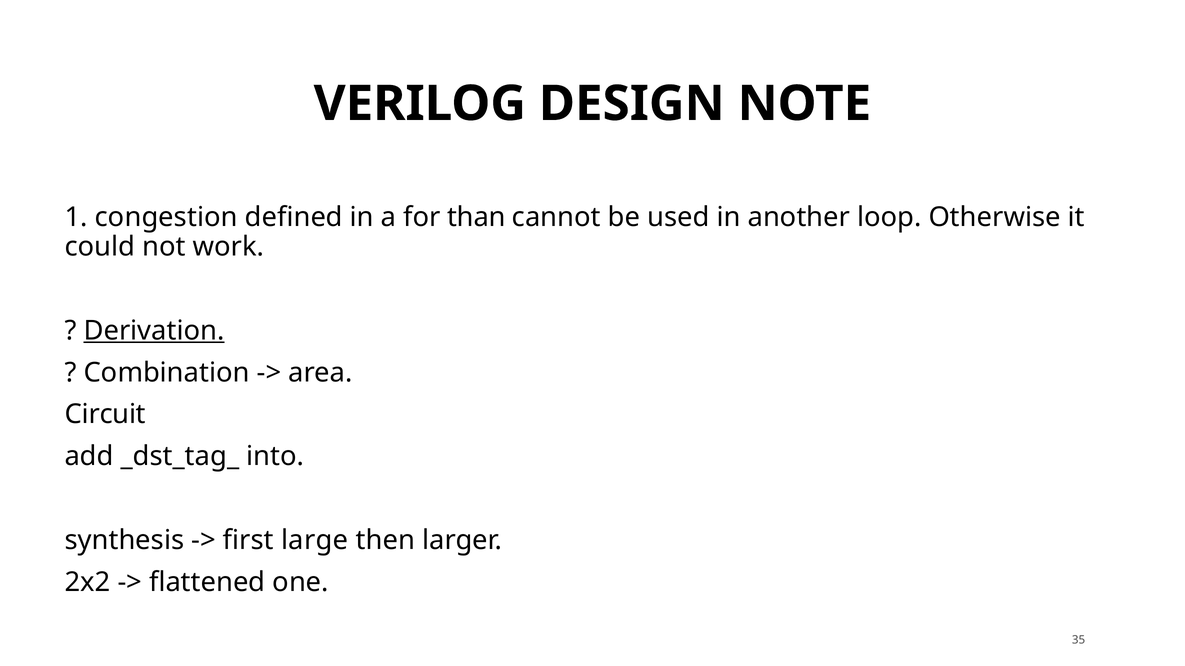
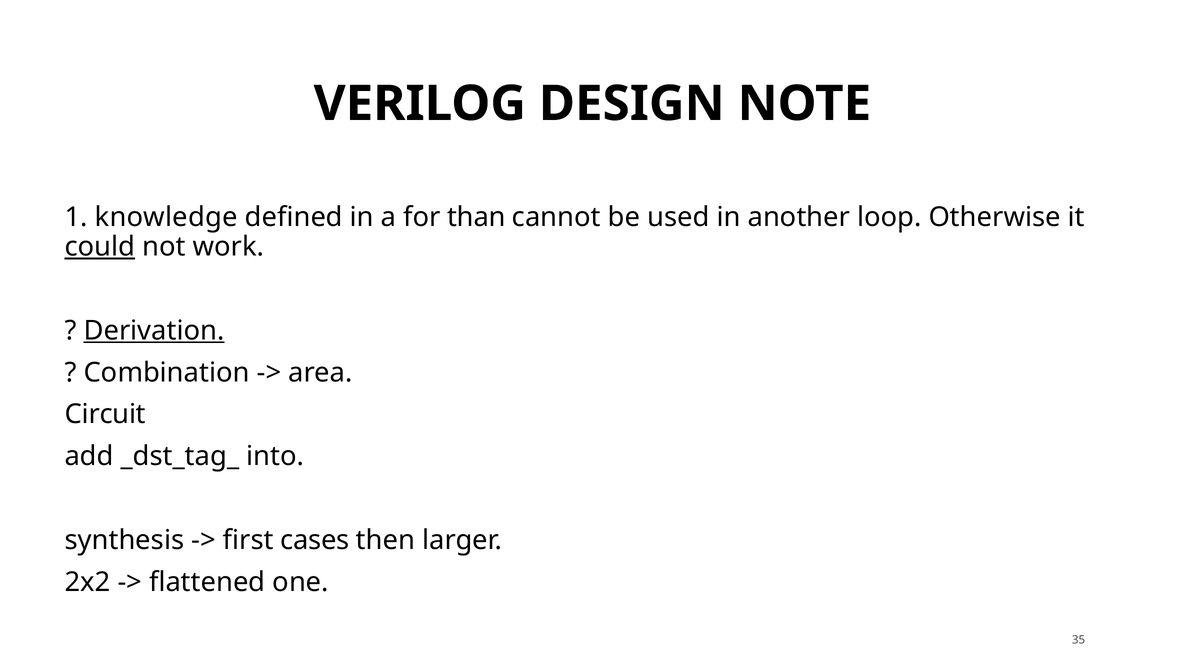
congestion: congestion -> knowledge
could underline: none -> present
large: large -> cases
